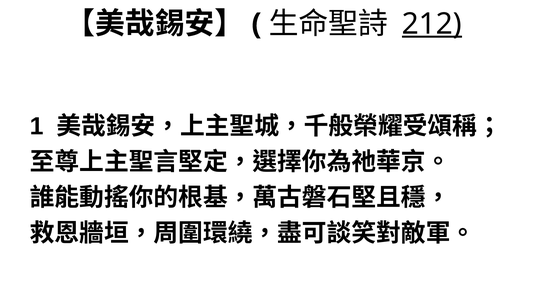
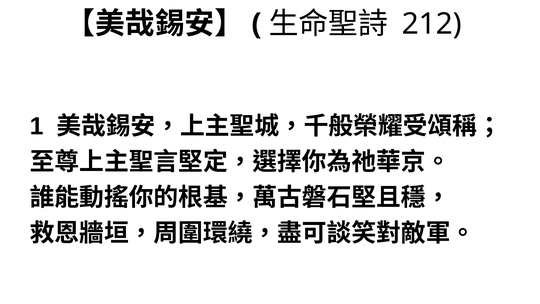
212 underline: present -> none
